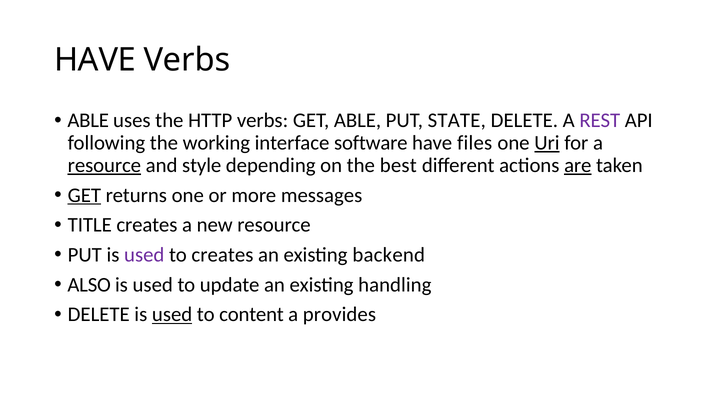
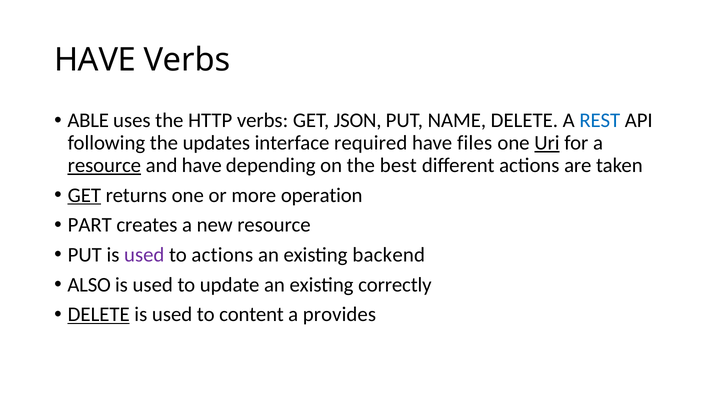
GET ABLE: ABLE -> JSON
STATE: STATE -> NAME
REST colour: purple -> blue
working: working -> updates
software: software -> required
and style: style -> have
are underline: present -> none
messages: messages -> operation
TITLE: TITLE -> PART
to creates: creates -> actions
handling: handling -> correctly
DELETE at (99, 315) underline: none -> present
used at (172, 315) underline: present -> none
